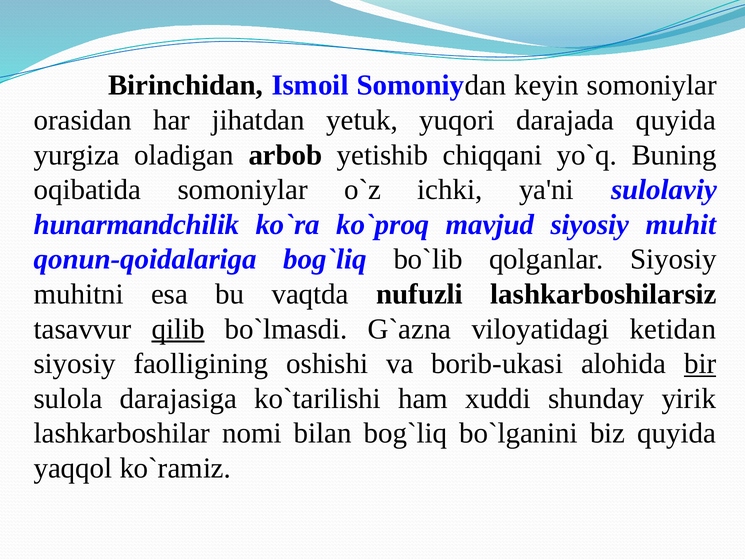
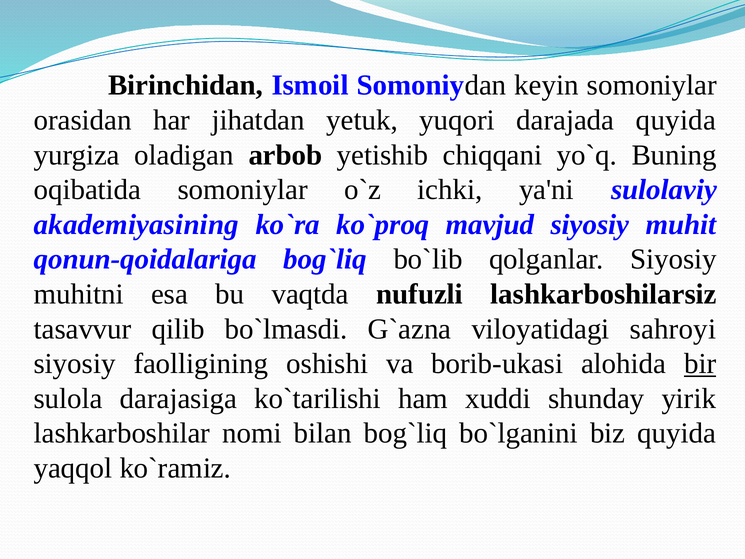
hunarmandchilik: hunarmandchilik -> akademiyasining
qilib underline: present -> none
ketidan: ketidan -> sahroyi
